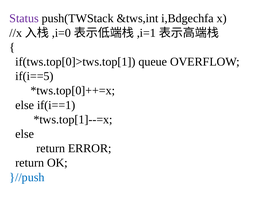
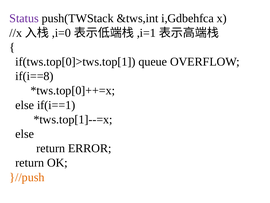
i,Bdgechfa: i,Bdgechfa -> i,Gdbehfca
if(i==5: if(i==5 -> if(i==8
}//push colour: blue -> orange
